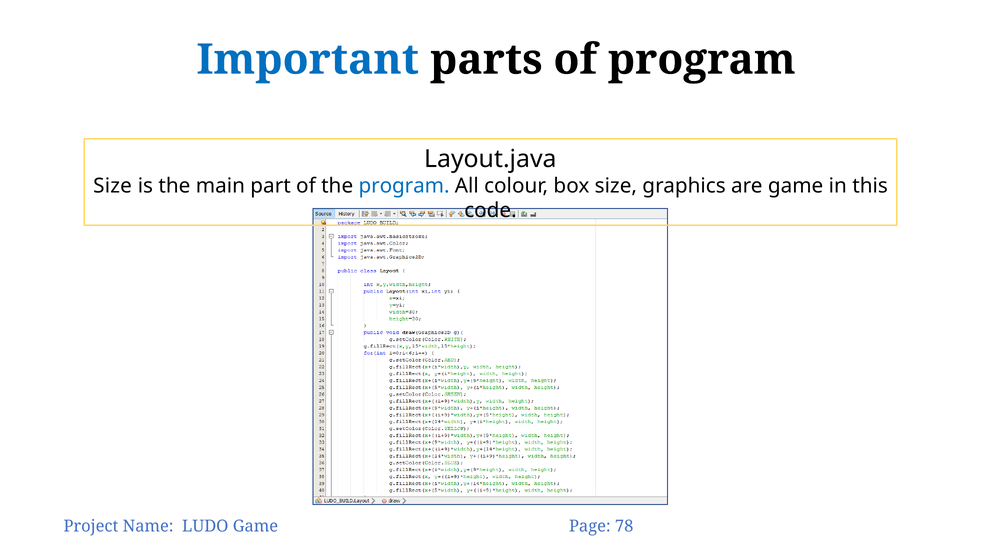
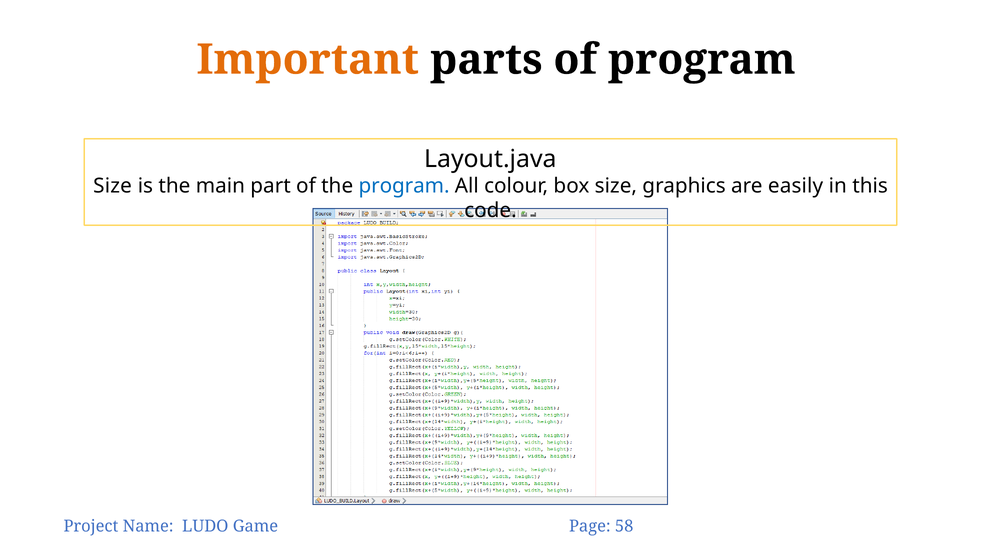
Important colour: blue -> orange
are game: game -> easily
78: 78 -> 58
